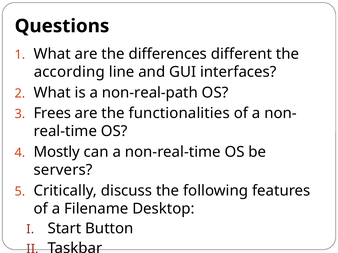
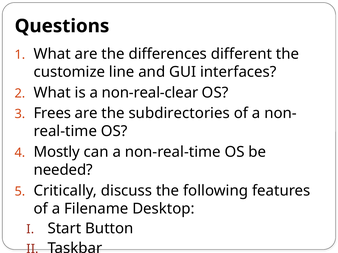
according: according -> customize
non-real-path: non-real-path -> non-real-clear
functionalities: functionalities -> subdirectories
servers: servers -> needed
